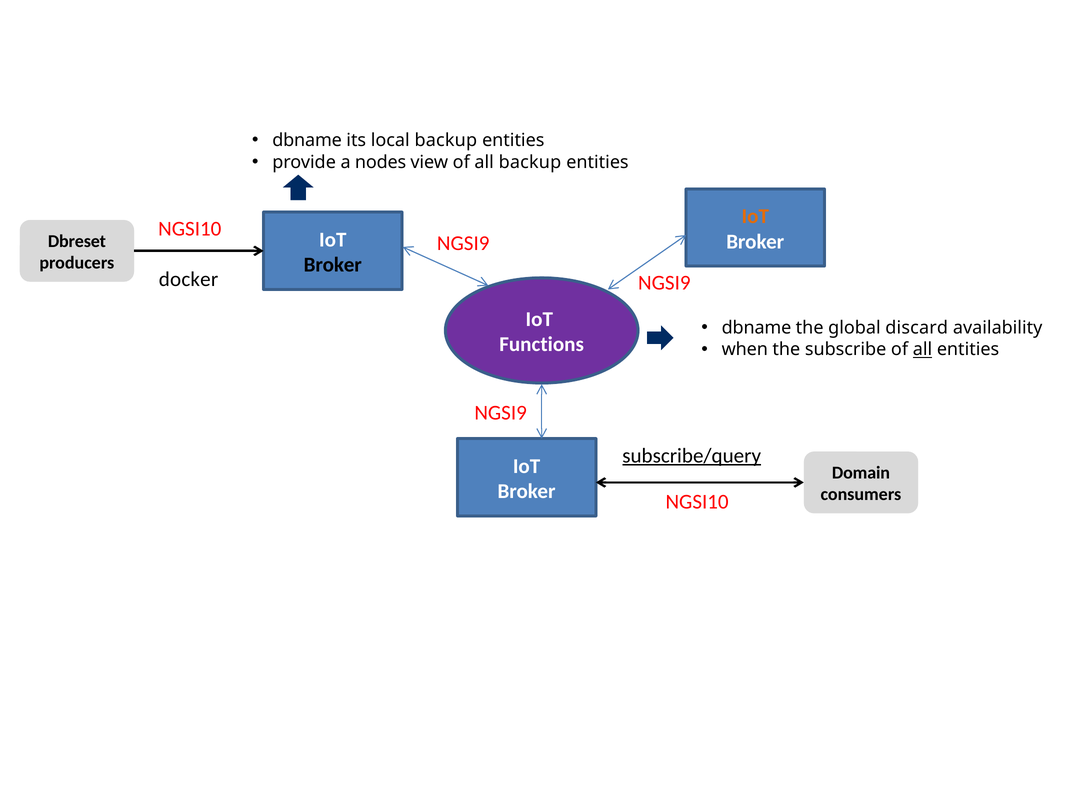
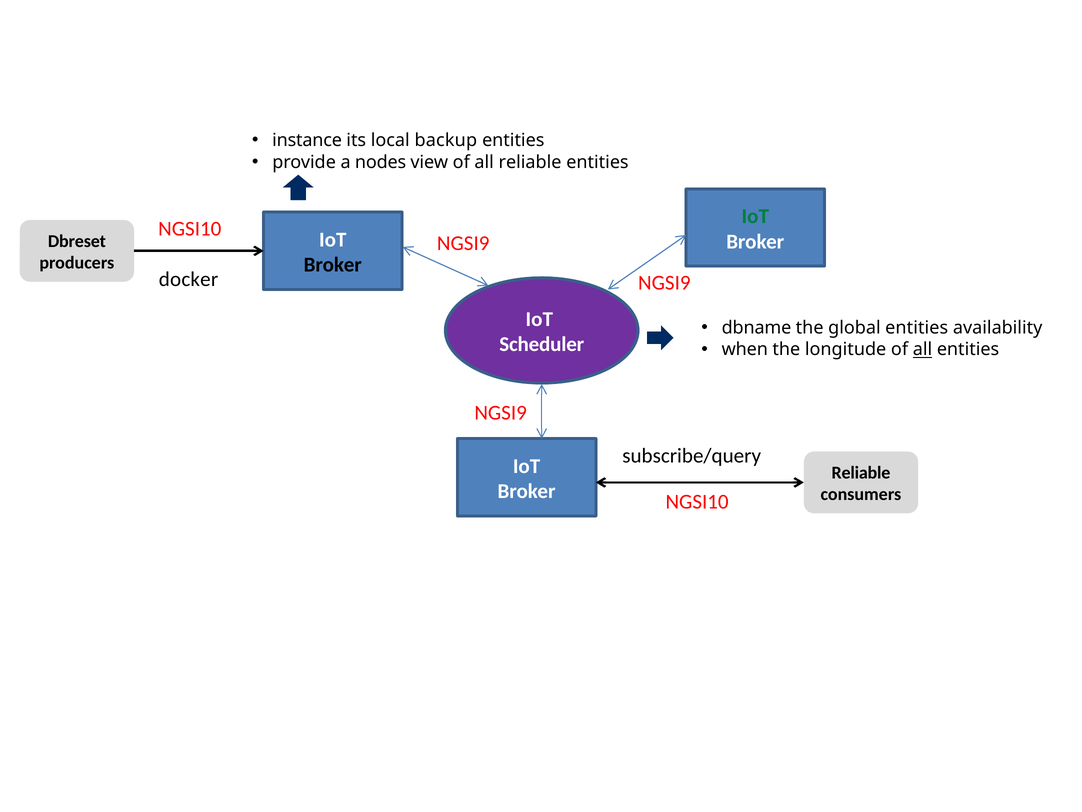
dbname at (307, 140): dbname -> instance
all backup: backup -> reliable
IoT at (755, 216) colour: orange -> green
global discard: discard -> entities
Functions: Functions -> Scheduler
subscribe: subscribe -> longitude
subscribe/query underline: present -> none
Domain at (861, 473): Domain -> Reliable
